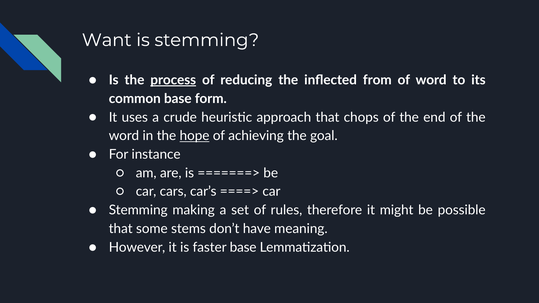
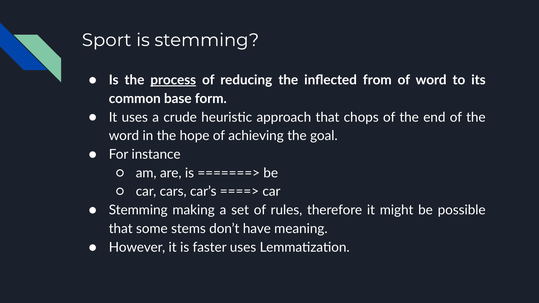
Want: Want -> Sport
hope underline: present -> none
faster base: base -> uses
